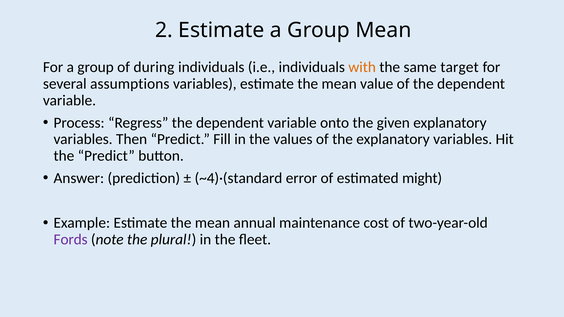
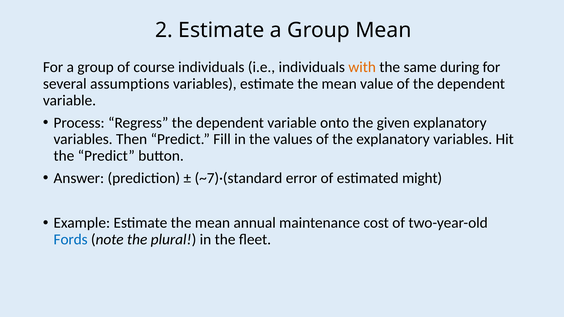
during: during -> course
target: target -> during
~4)·(standard: ~4)·(standard -> ~7)·(standard
Fords colour: purple -> blue
